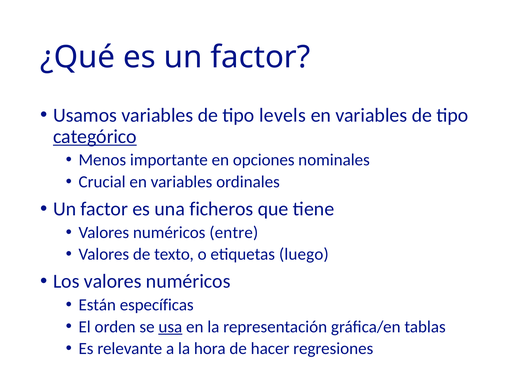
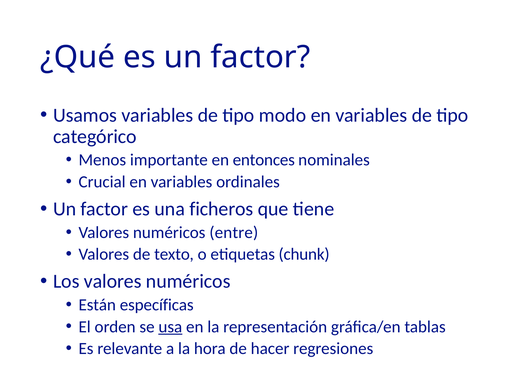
levels: levels -> modo
categórico underline: present -> none
opciones: opciones -> entonces
luego: luego -> chunk
